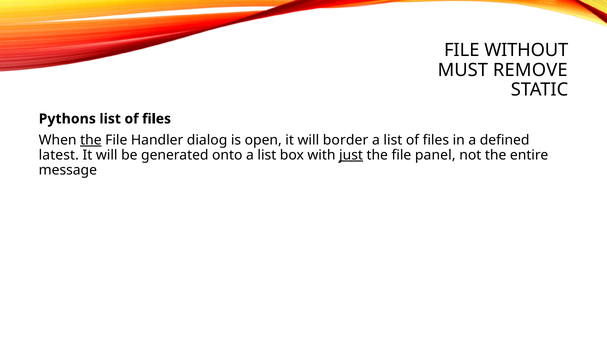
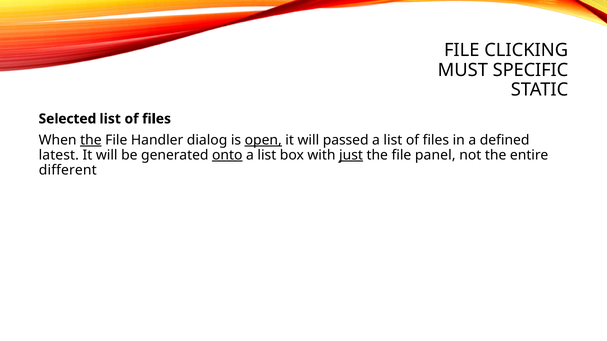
WITHOUT: WITHOUT -> CLICKING
REMOVE: REMOVE -> SPECIFIC
Pythons: Pythons -> Selected
open underline: none -> present
border: border -> passed
onto underline: none -> present
message: message -> different
